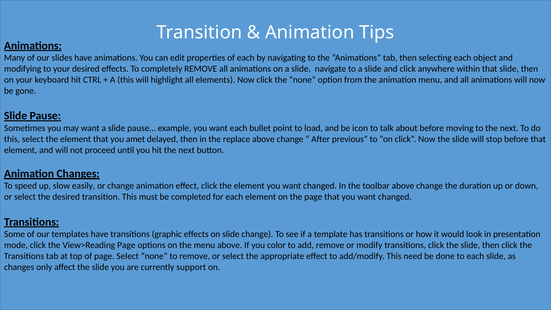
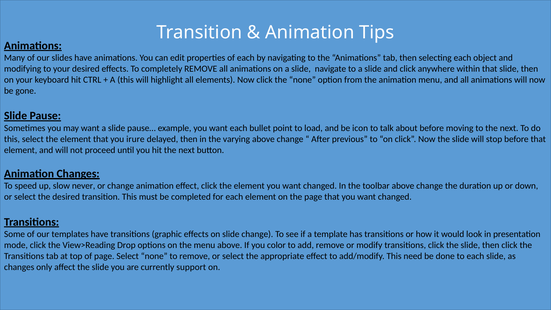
amet: amet -> irure
replace: replace -> varying
easily: easily -> never
View>Reading Page: Page -> Drop
